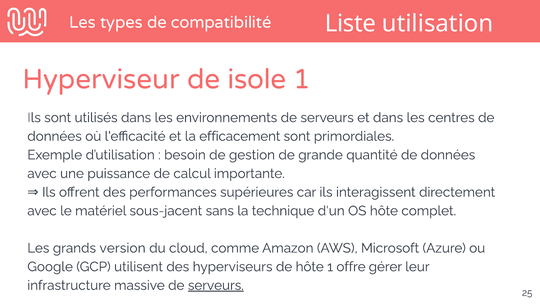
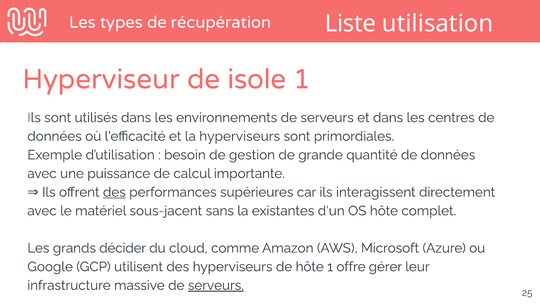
compatibilité: compatibilité -> récupération
la efficacement: efficacement -> hyperviseurs
des at (114, 192) underline: none -> present
technique: technique -> existantes
version: version -> décider
